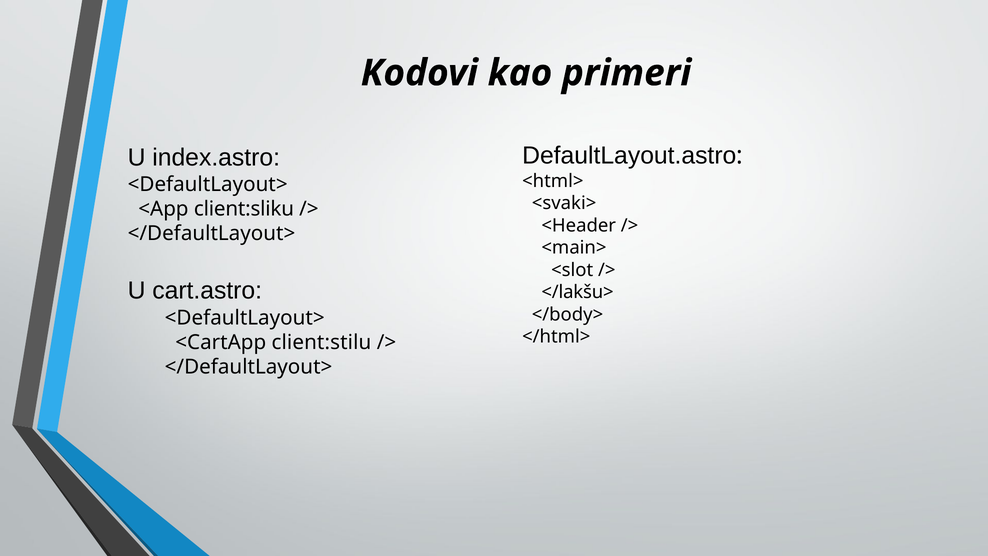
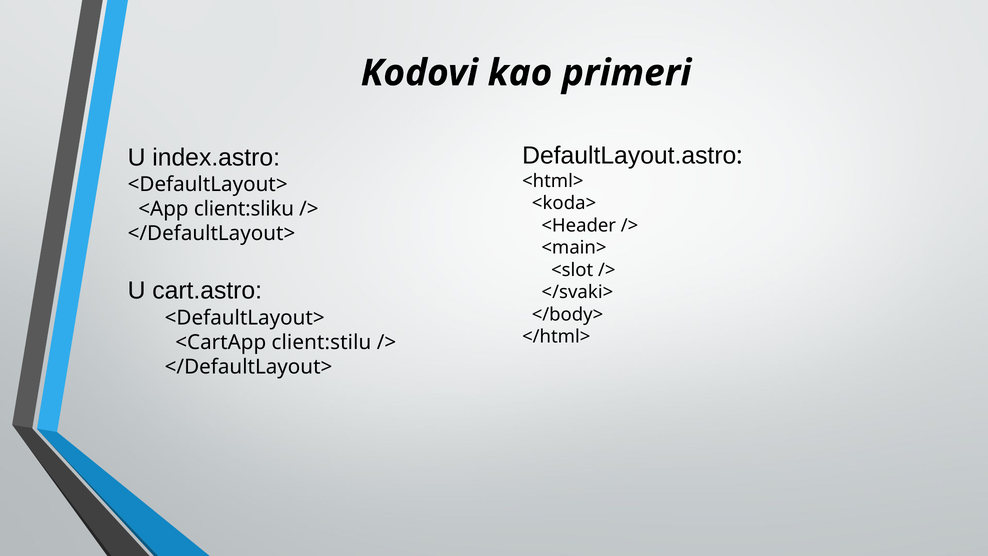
<svaki>: <svaki> -> <koda>
</lakšu>: </lakšu> -> </svaki>
